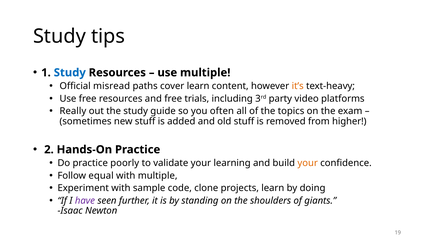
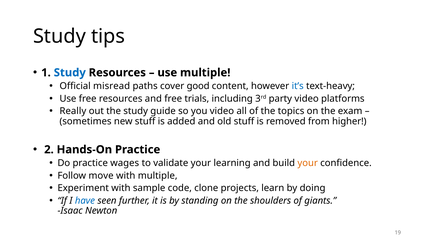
cover learn: learn -> good
it’s colour: orange -> blue
you often: often -> video
poorly: poorly -> wages
equal: equal -> move
have colour: purple -> blue
